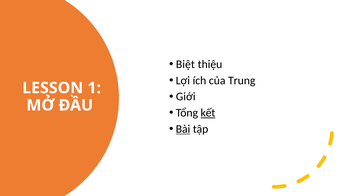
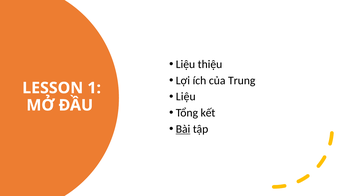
Biệt at (185, 64): Biệt -> Liệu
Giới at (186, 97): Giới -> Liệu
kết underline: present -> none
